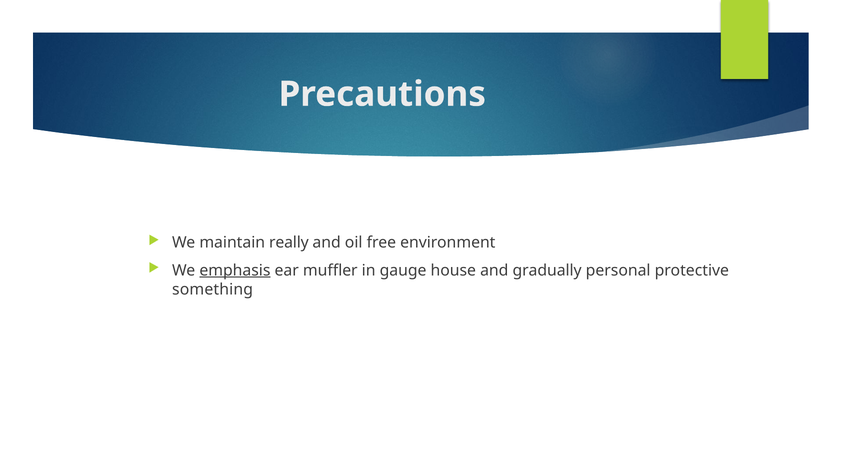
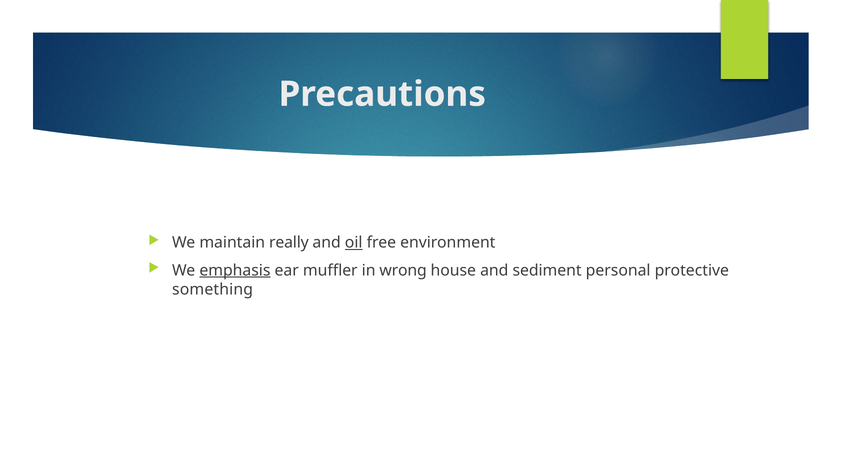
oil underline: none -> present
gauge: gauge -> wrong
gradually: gradually -> sediment
